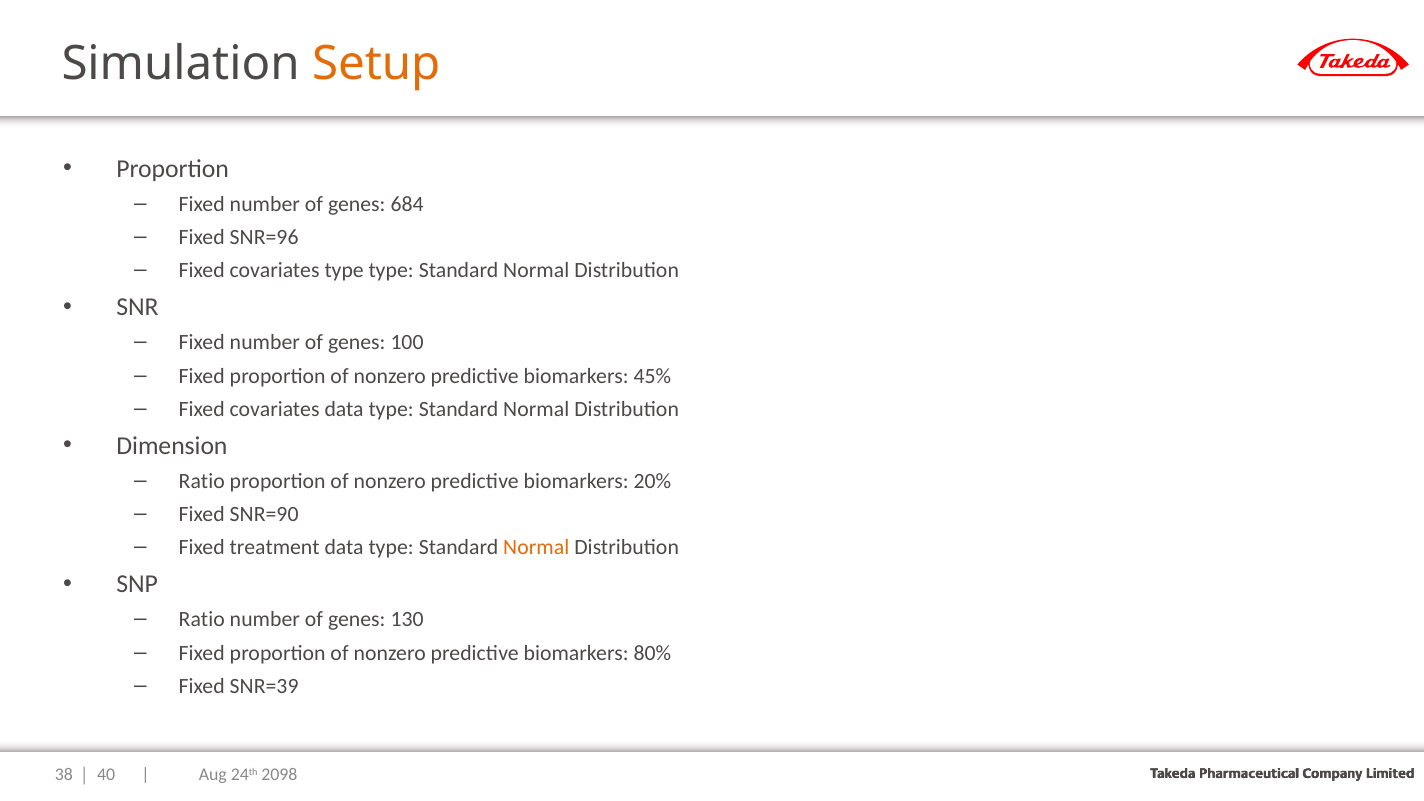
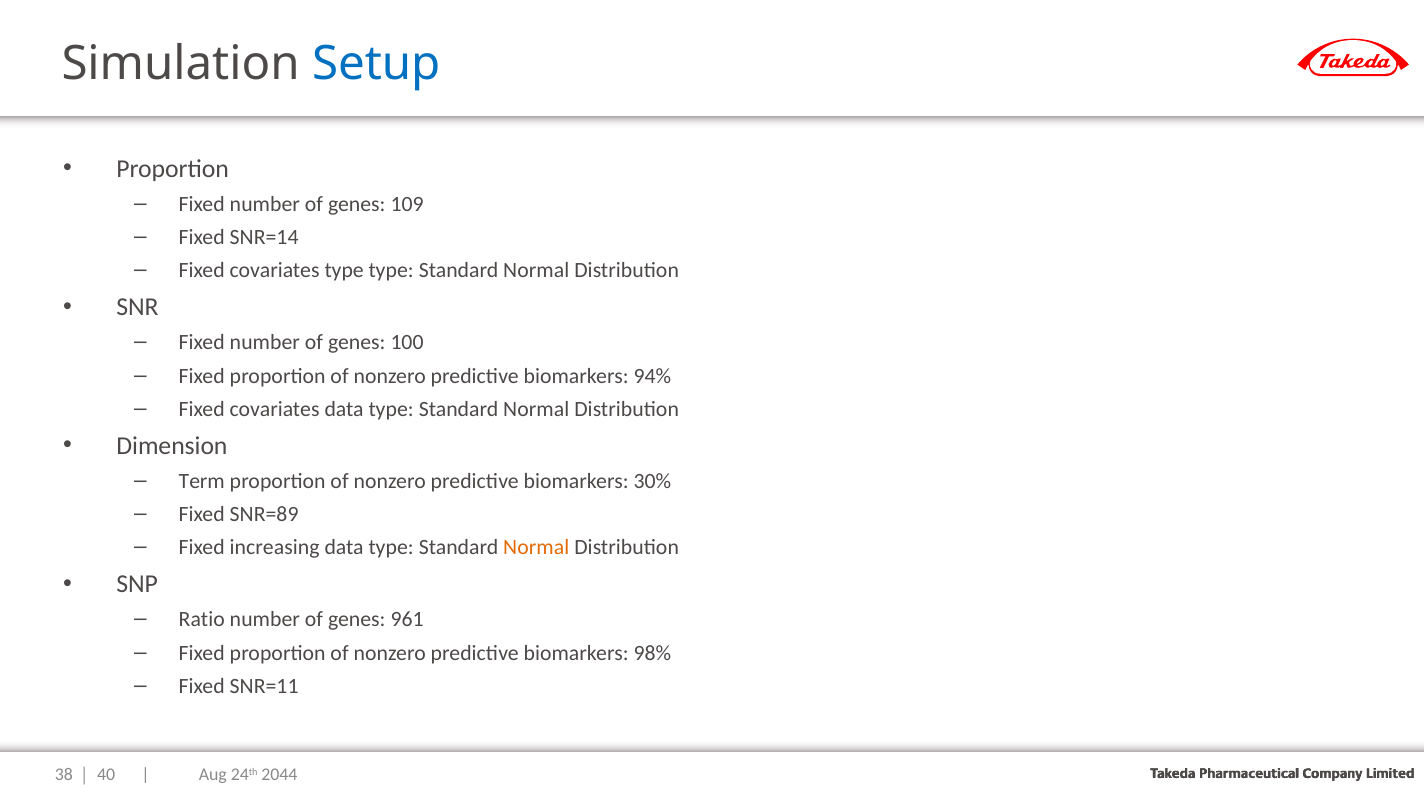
Setup colour: orange -> blue
684: 684 -> 109
SNR=96: SNR=96 -> SNR=14
45%: 45% -> 94%
Ratio at (202, 481): Ratio -> Term
20%: 20% -> 30%
SNR=90: SNR=90 -> SNR=89
treatment: treatment -> increasing
130: 130 -> 961
80%: 80% -> 98%
SNR=39: SNR=39 -> SNR=11
2098: 2098 -> 2044
